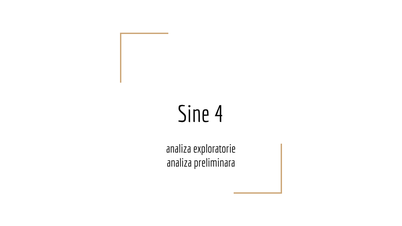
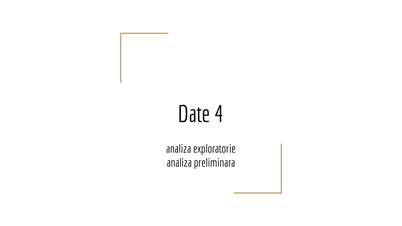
Sine: Sine -> Date
